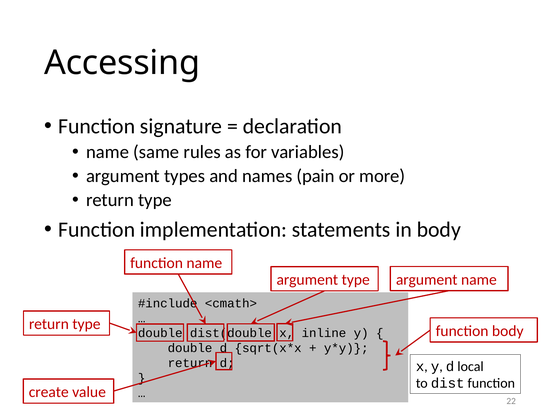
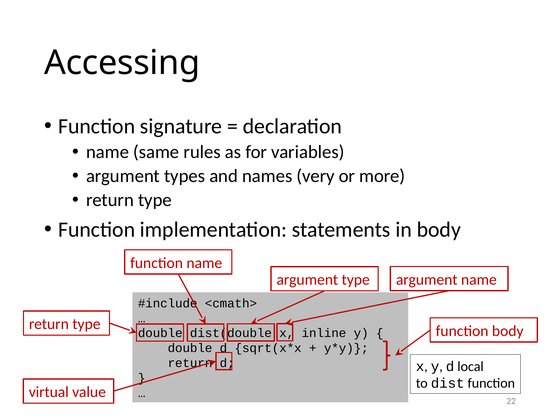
pain: pain -> very
create: create -> virtual
